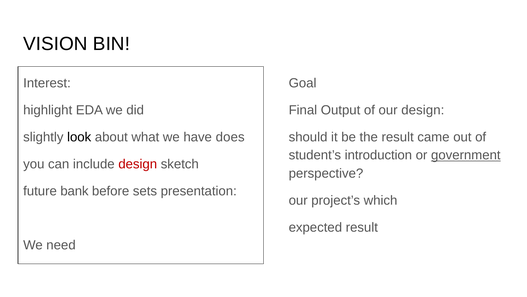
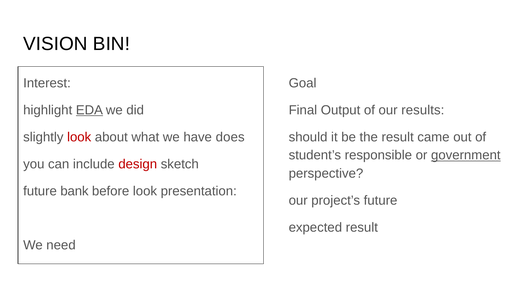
EDA underline: none -> present
our design: design -> results
look at (79, 137) colour: black -> red
introduction: introduction -> responsible
before sets: sets -> look
project’s which: which -> future
